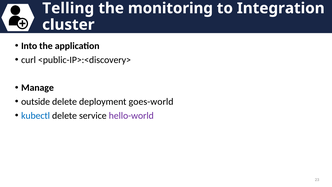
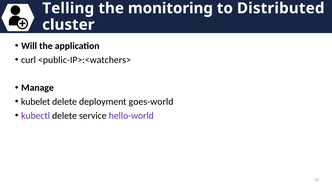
Integration: Integration -> Distributed
Into: Into -> Will
<public-IP>:<discovery>: <public-IP>:<discovery> -> <public-IP>:<watchers>
outside: outside -> kubelet
kubectl colour: blue -> purple
